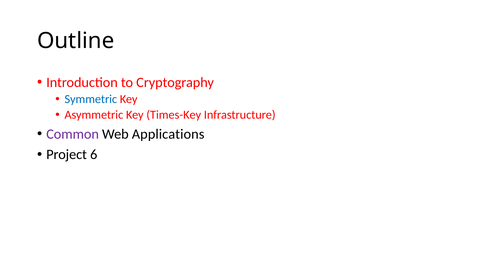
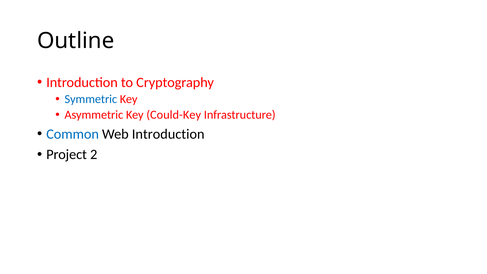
Times-Key: Times-Key -> Could-Key
Common colour: purple -> blue
Web Applications: Applications -> Introduction
6: 6 -> 2
